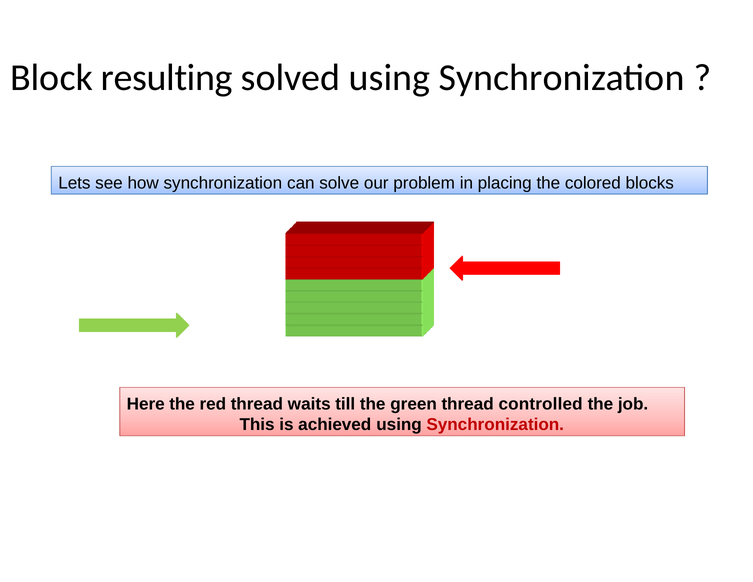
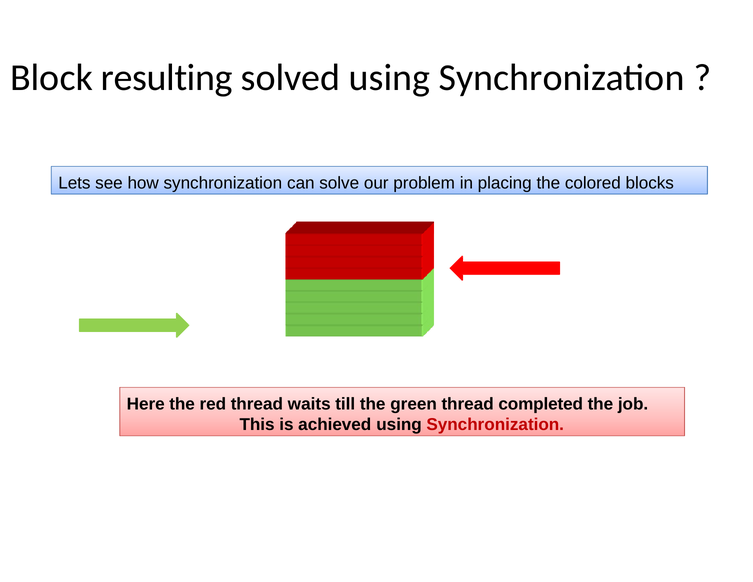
controlled: controlled -> completed
